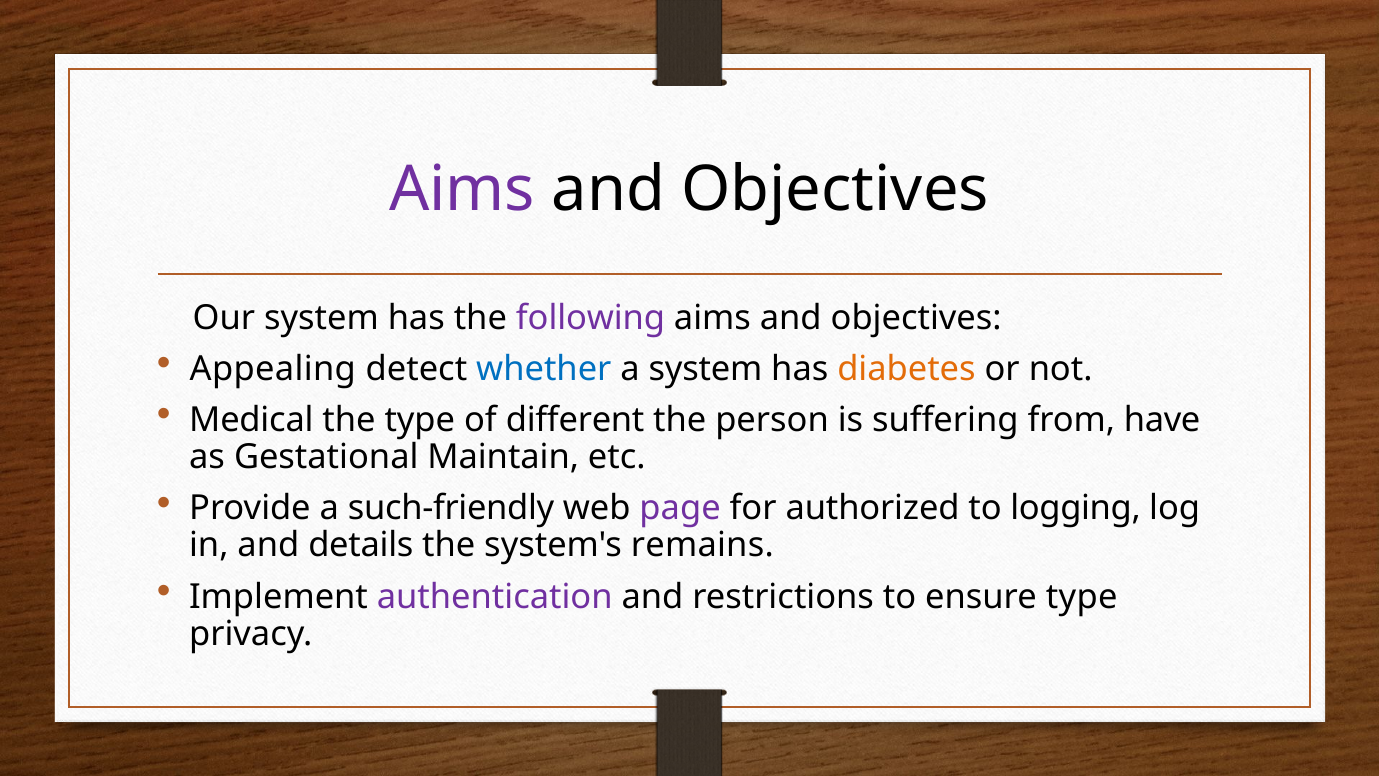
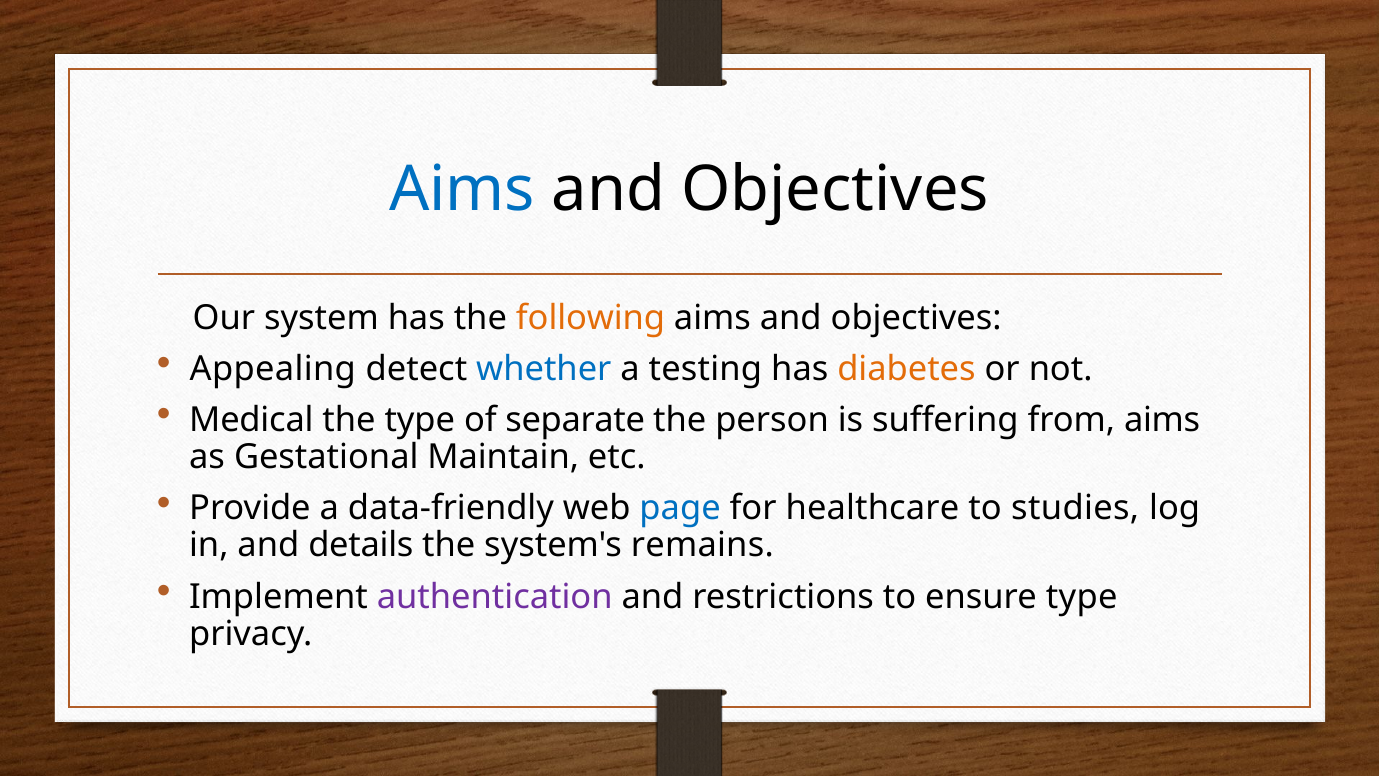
Aims at (462, 189) colour: purple -> blue
following colour: purple -> orange
a system: system -> testing
different: different -> separate
from have: have -> aims
such-friendly: such-friendly -> data-friendly
page colour: purple -> blue
authorized: authorized -> healthcare
logging: logging -> studies
